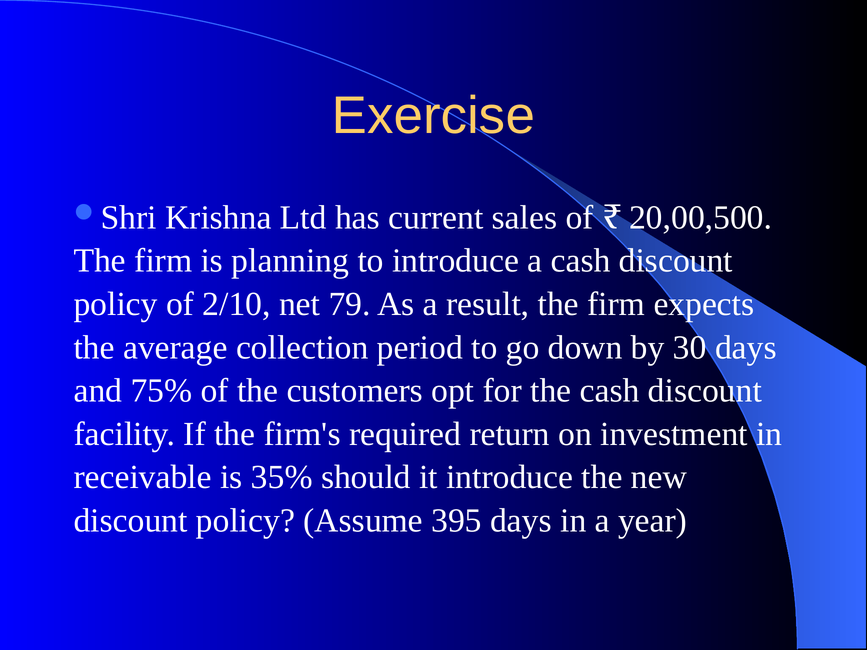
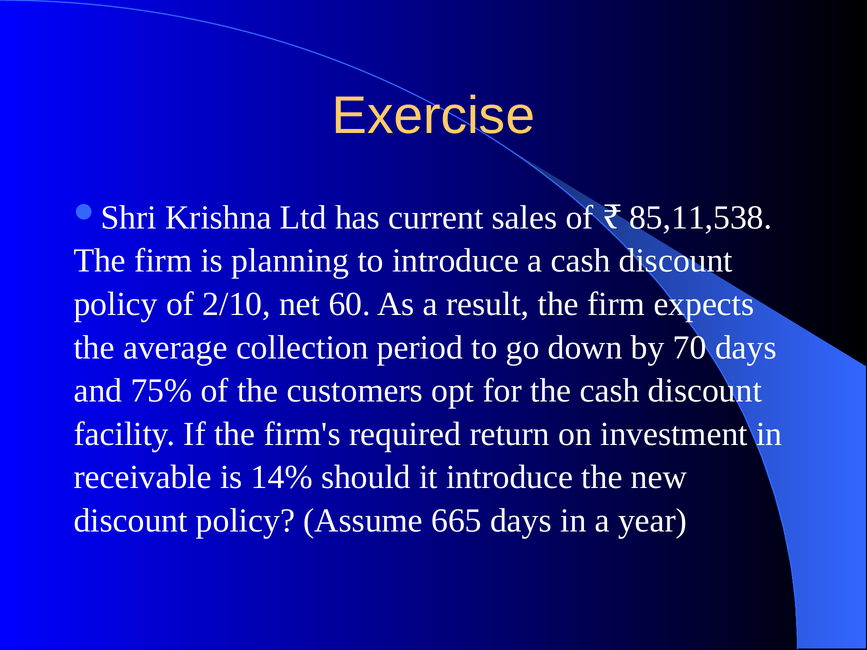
20,00,500: 20,00,500 -> 85,11,538
79: 79 -> 60
30: 30 -> 70
35%: 35% -> 14%
395: 395 -> 665
